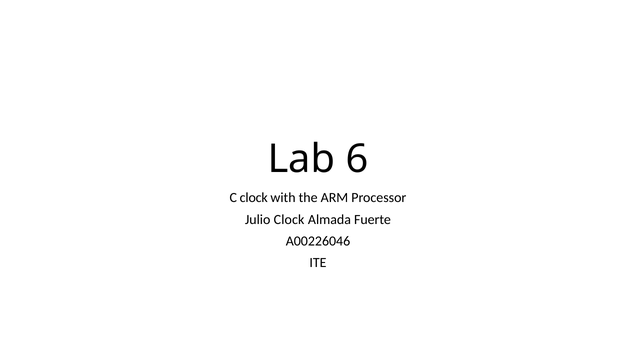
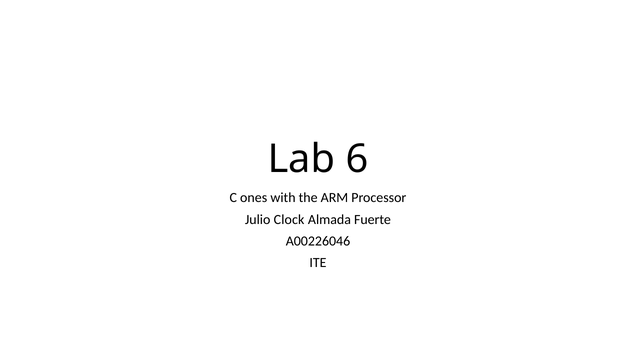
C clock: clock -> ones
